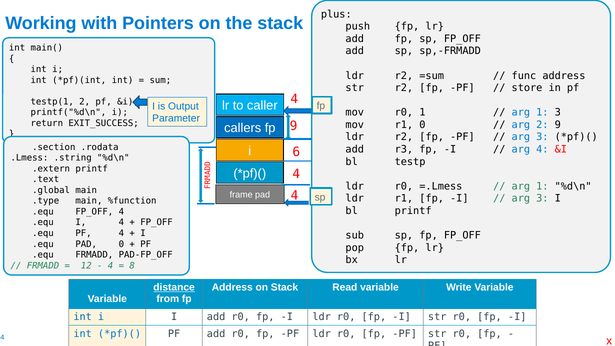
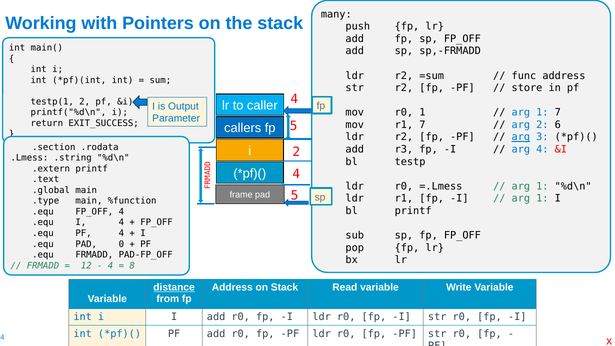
plus: plus -> many
1 3: 3 -> 7
r1 0: 0 -> 7
2 9: 9 -> 6
fp 9: 9 -> 5
arg at (521, 137) underline: none -> present
i 6: 6 -> 2
pad 4: 4 -> 5
3 at (542, 199): 3 -> 1
